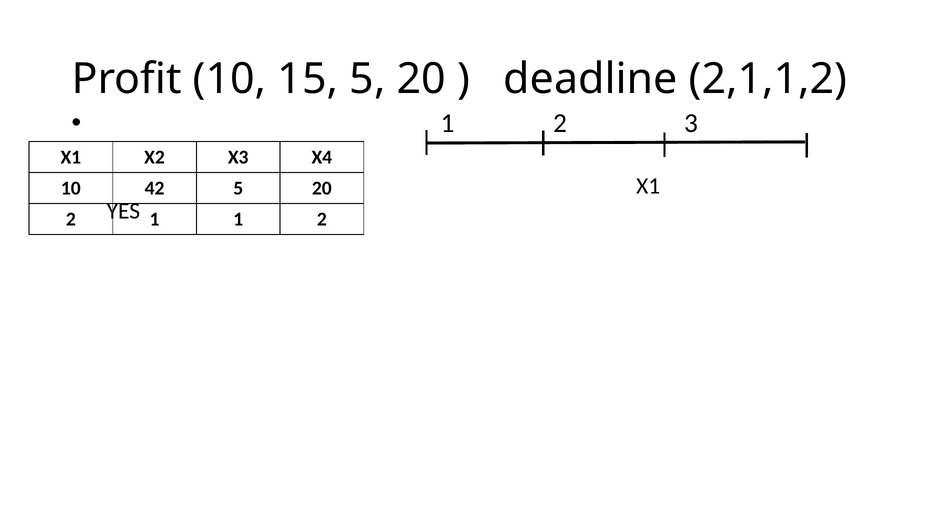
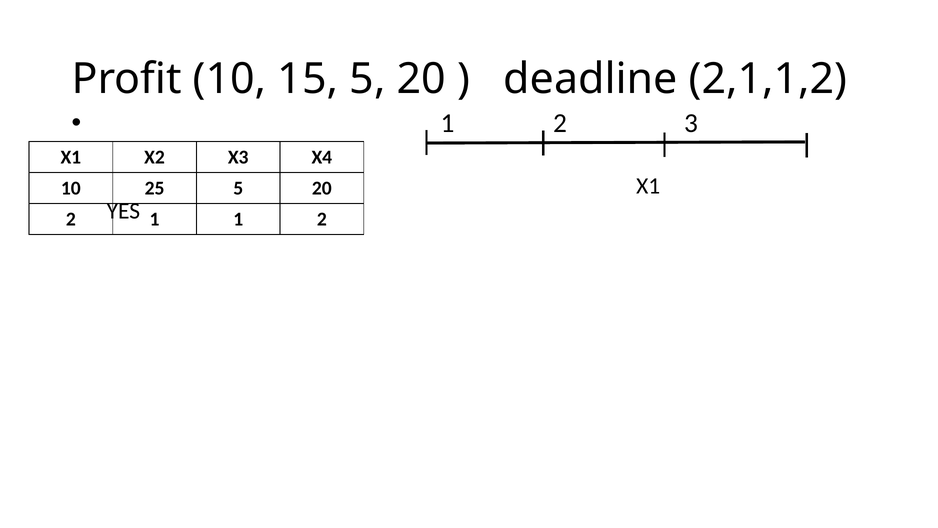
42: 42 -> 25
